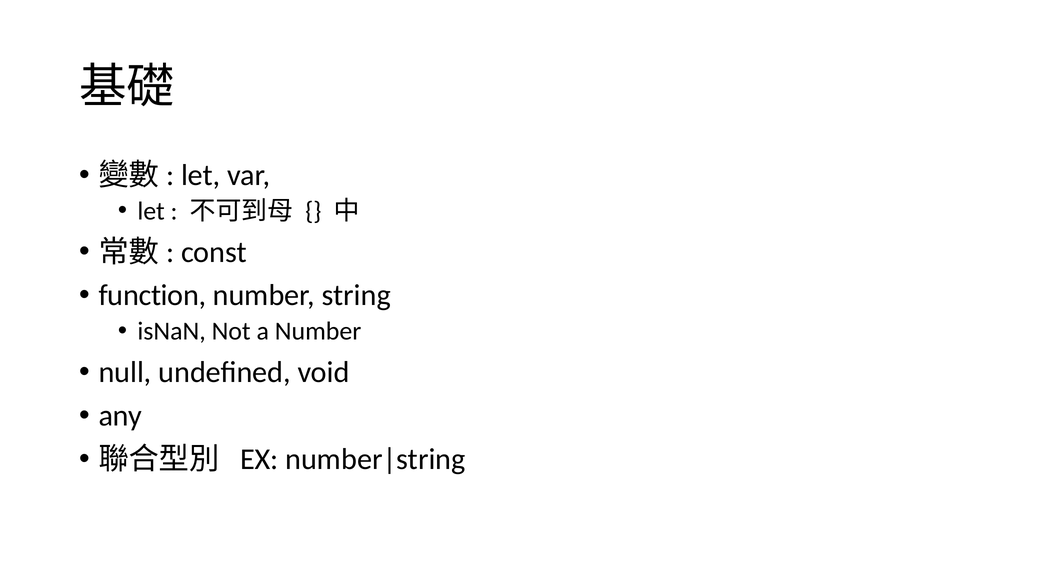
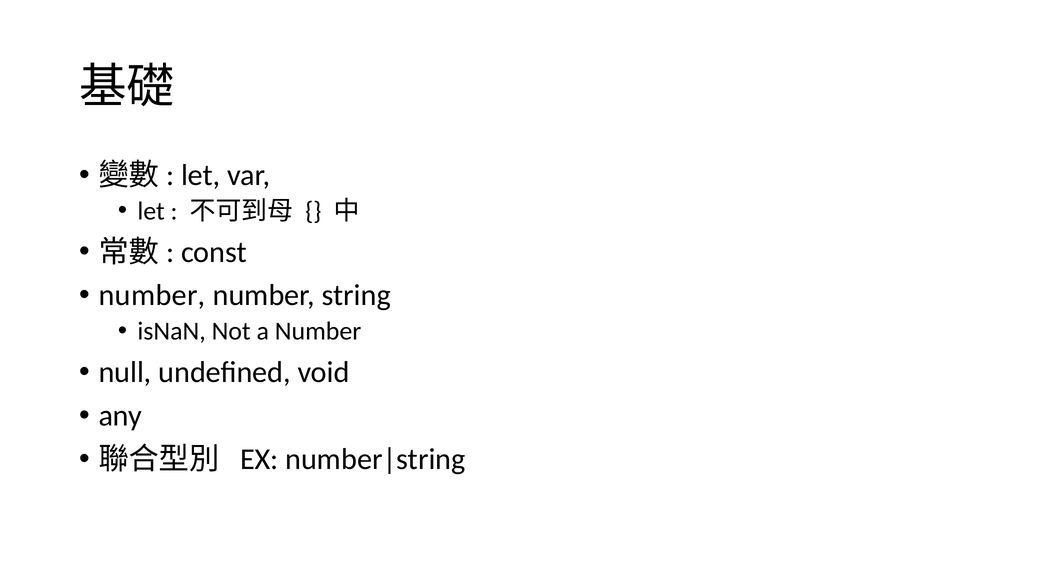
function at (152, 296): function -> number
